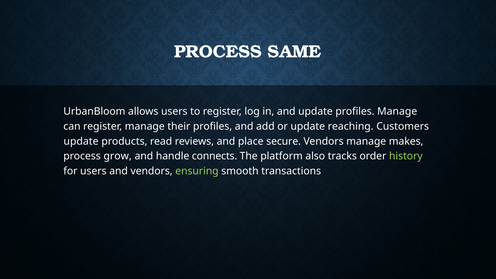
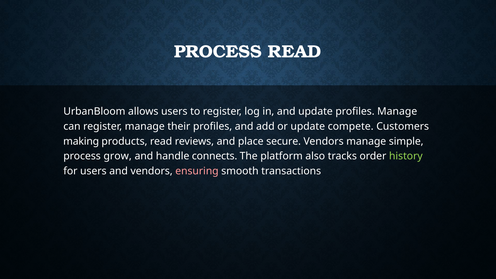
PROCESS SAME: SAME -> READ
reaching: reaching -> compete
update at (81, 141): update -> making
makes: makes -> simple
ensuring colour: light green -> pink
